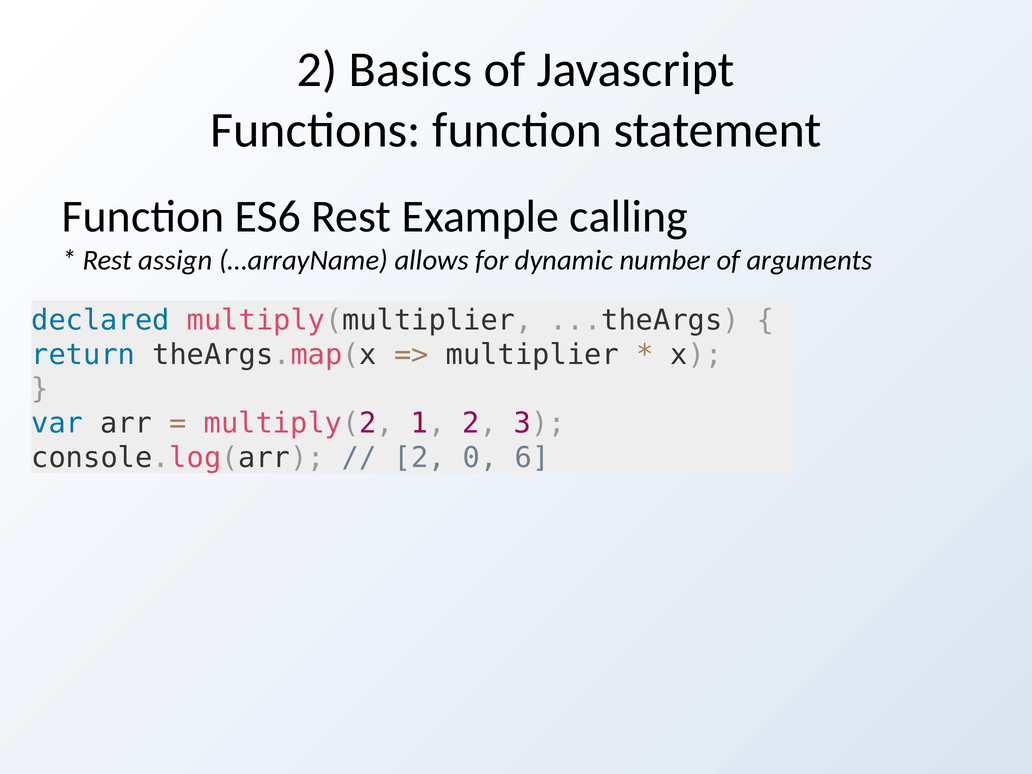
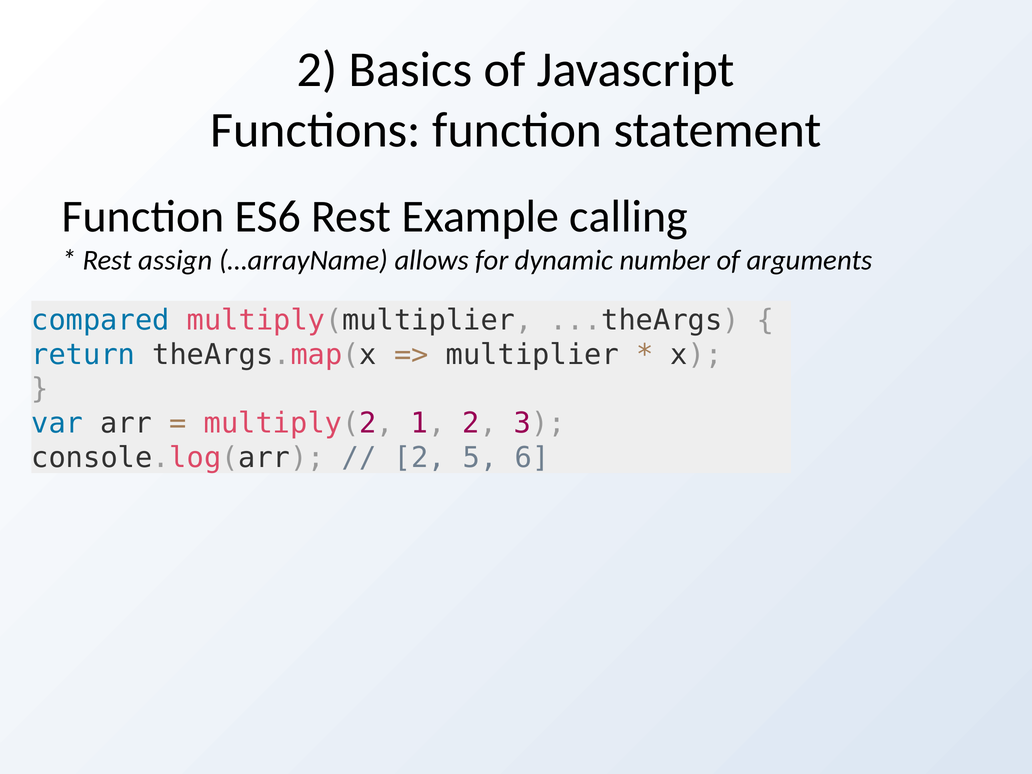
declared: declared -> compared
0: 0 -> 5
